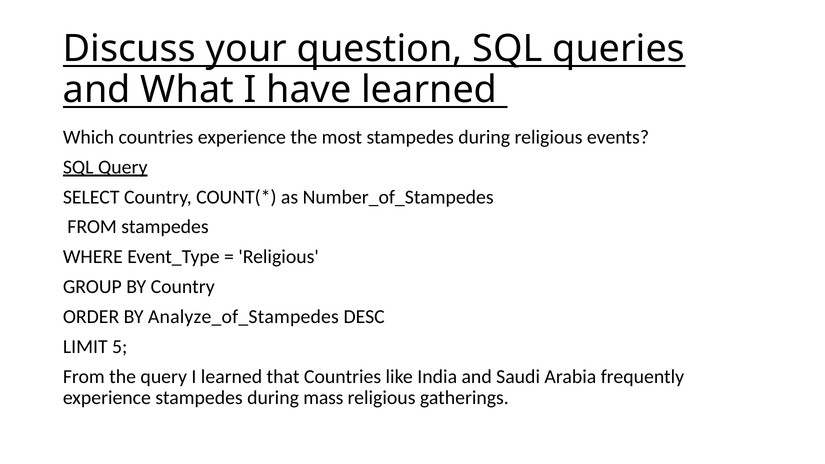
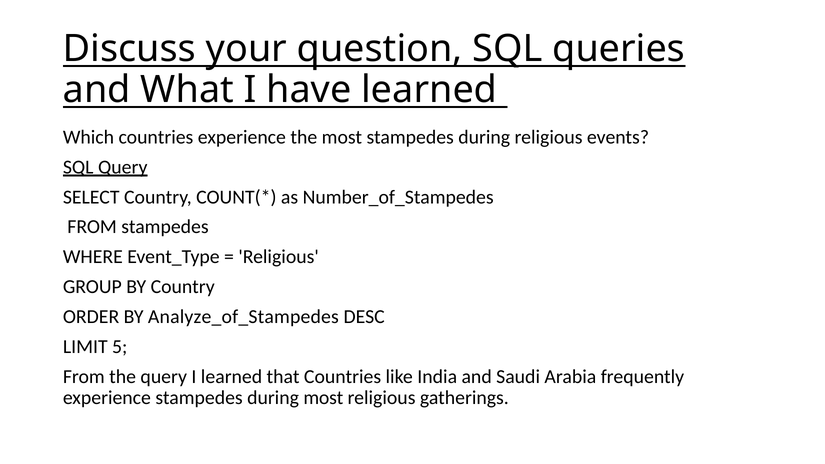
during mass: mass -> most
